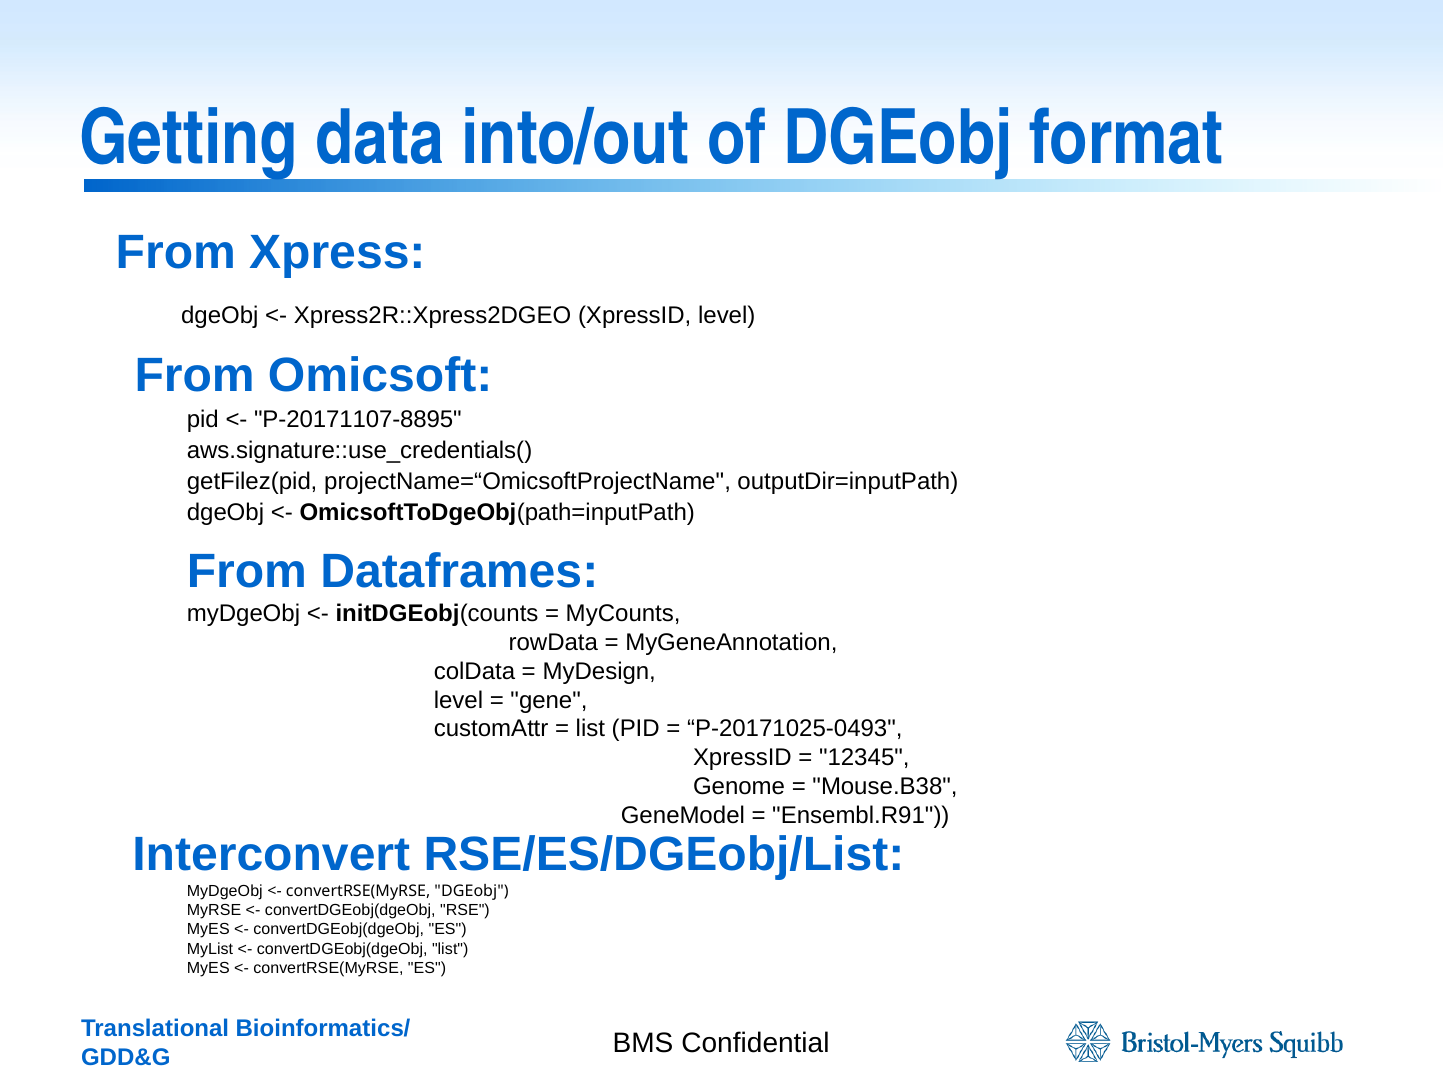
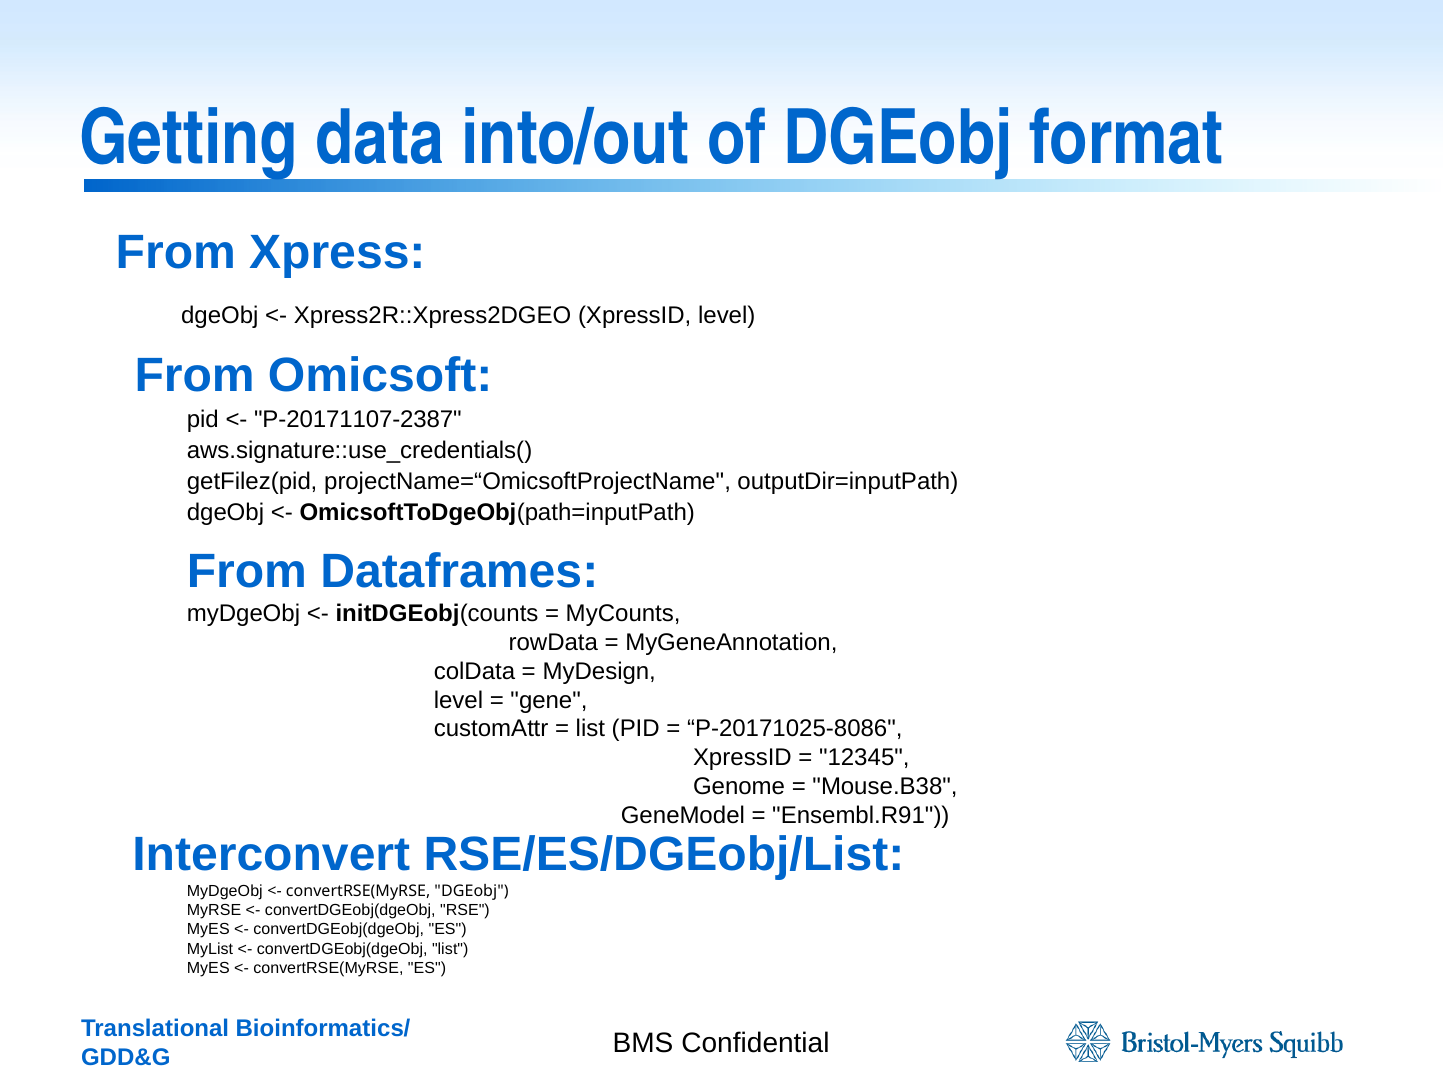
P-20171107-8895: P-20171107-8895 -> P-20171107-2387
P-20171025-0493: P-20171025-0493 -> P-20171025-8086
